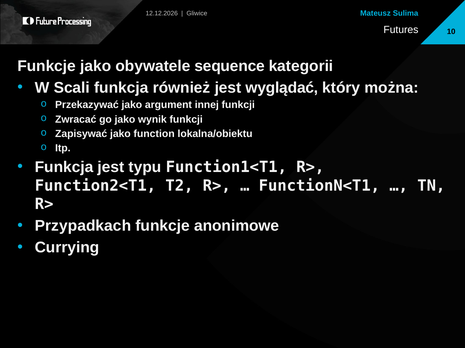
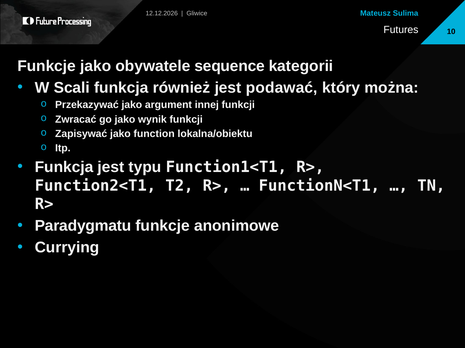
wyglądać: wyglądać -> podawać
Przypadkach: Przypadkach -> Paradygmatu
